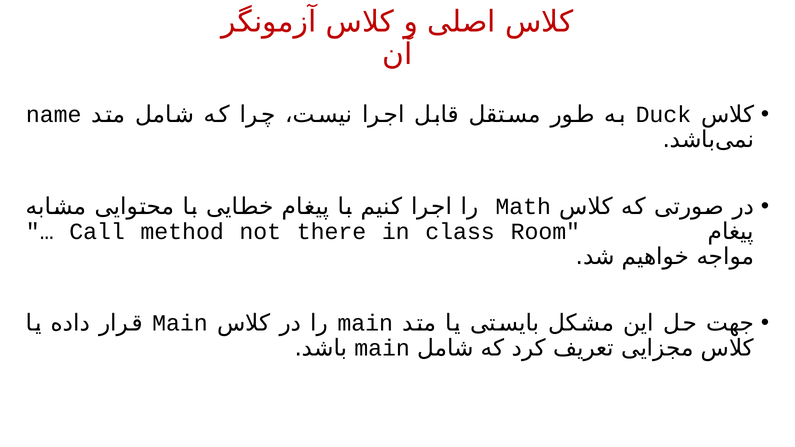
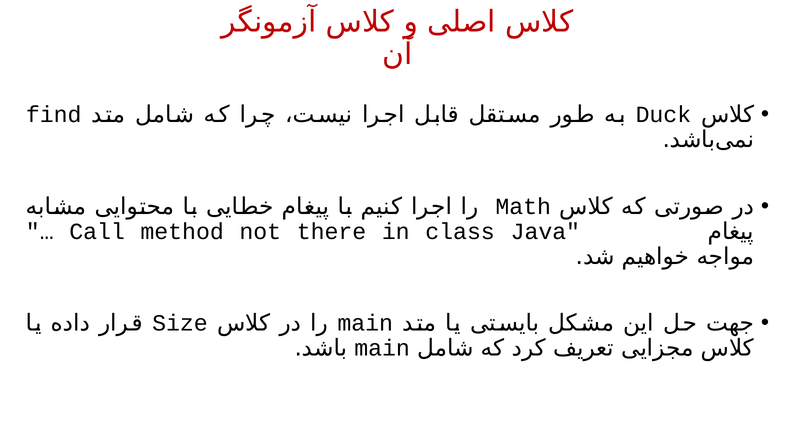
name: name -> find
Room: Room -> Java
Main at (180, 323): Main -> Size
